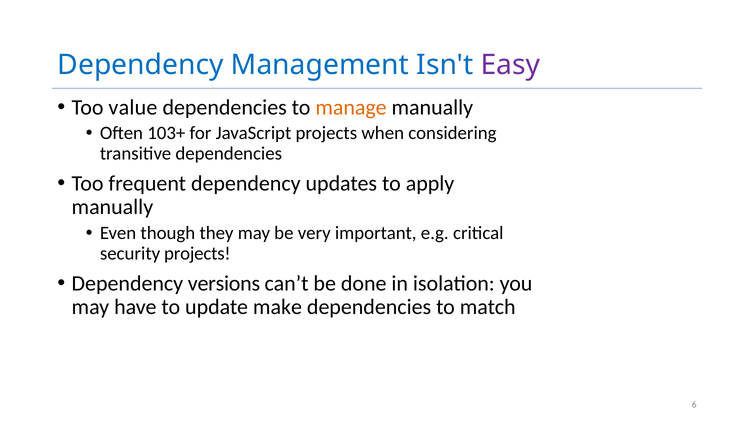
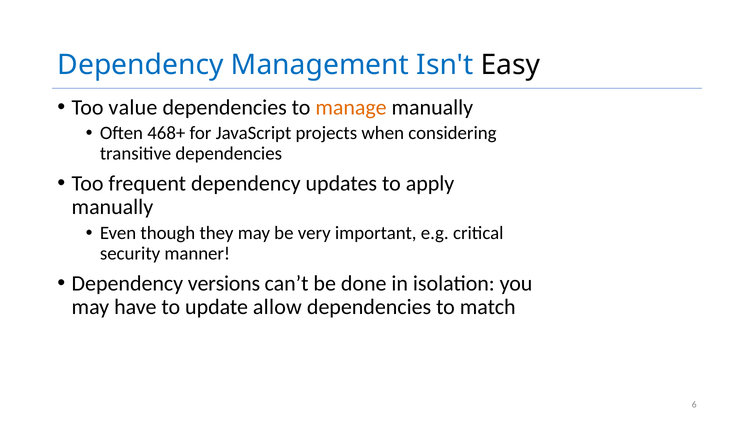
Easy colour: purple -> black
103+: 103+ -> 468+
security projects: projects -> manner
make: make -> allow
